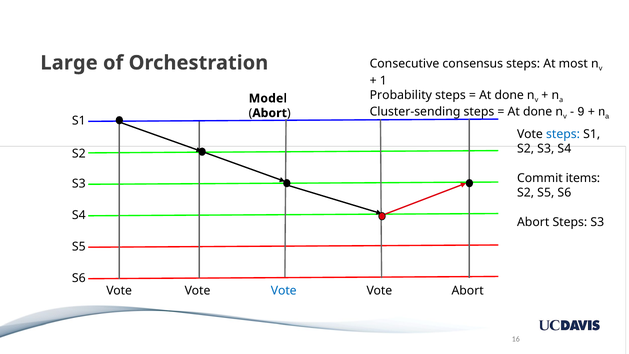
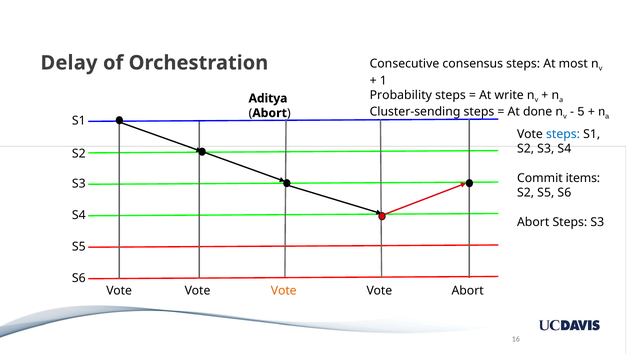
Large: Large -> Delay
done at (509, 95): done -> write
Model: Model -> Aditya
9: 9 -> 5
Vote at (284, 291) colour: blue -> orange
